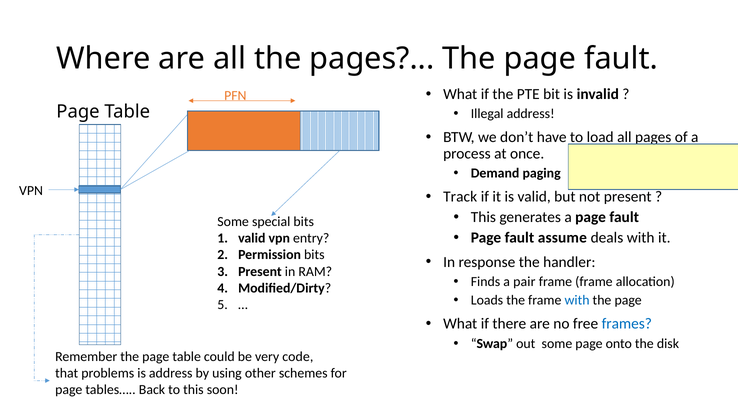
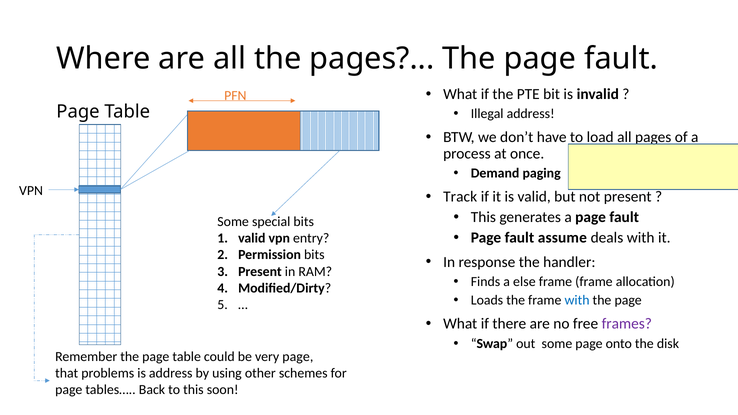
pair: pair -> else
frames colour: blue -> purple
very code: code -> page
